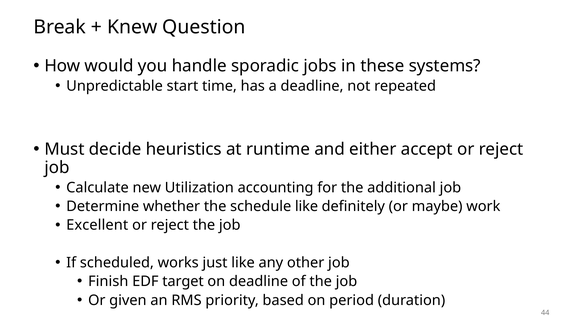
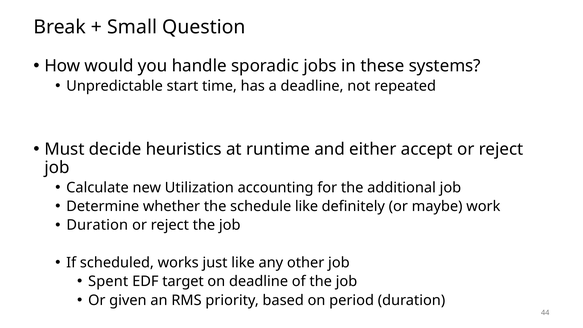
Knew: Knew -> Small
Excellent at (97, 225): Excellent -> Duration
Finish: Finish -> Spent
